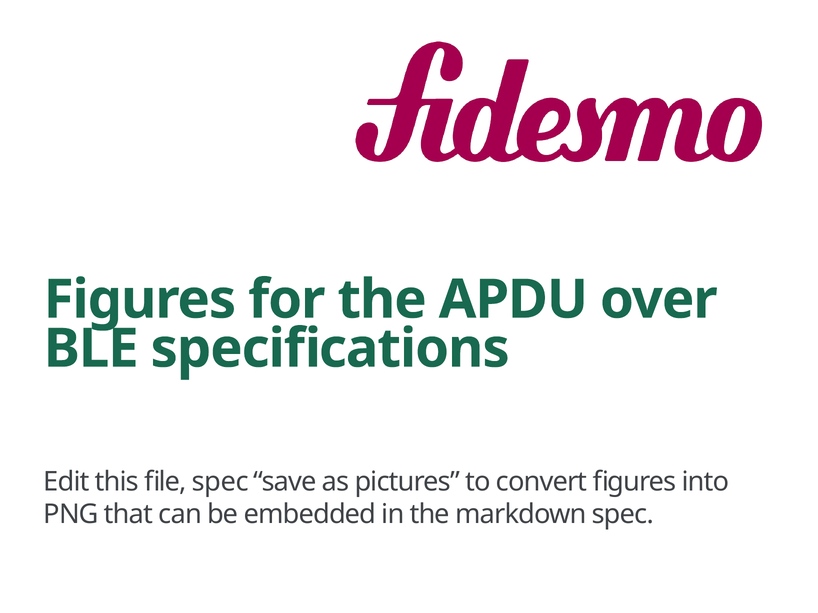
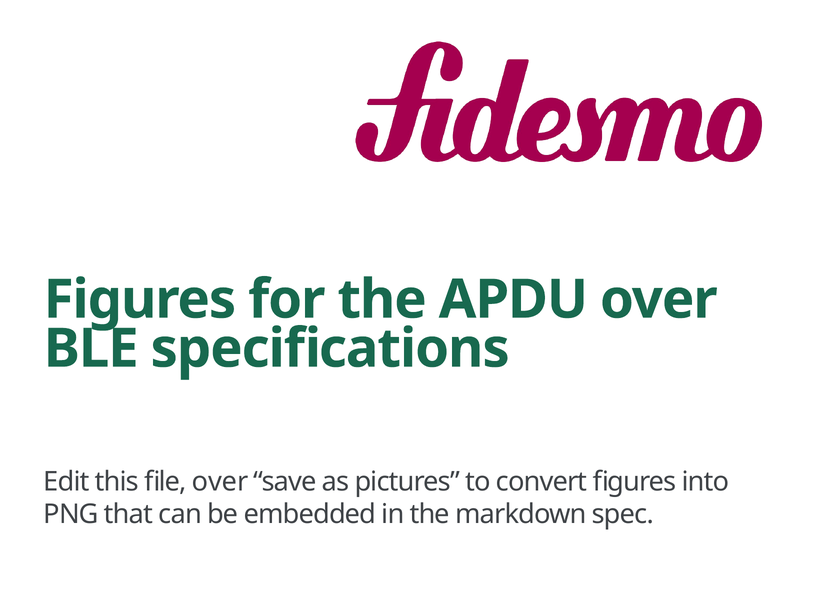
file spec: spec -> over
